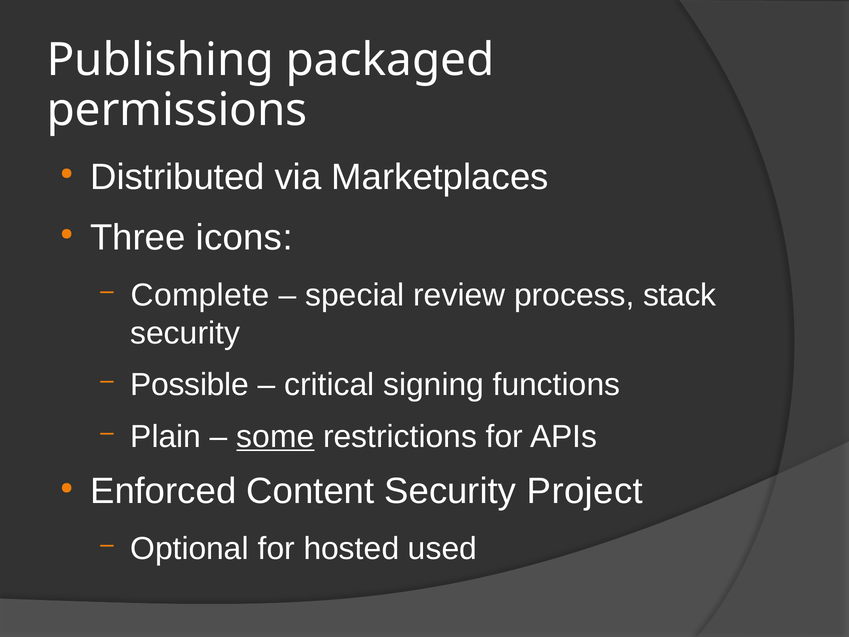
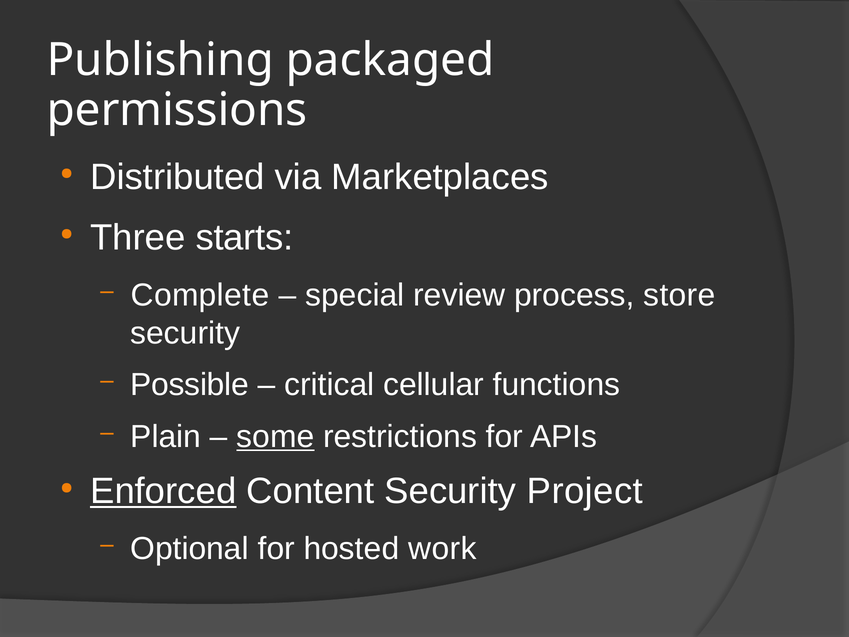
icons: icons -> starts
stack: stack -> store
signing: signing -> cellular
Enforced underline: none -> present
used: used -> work
